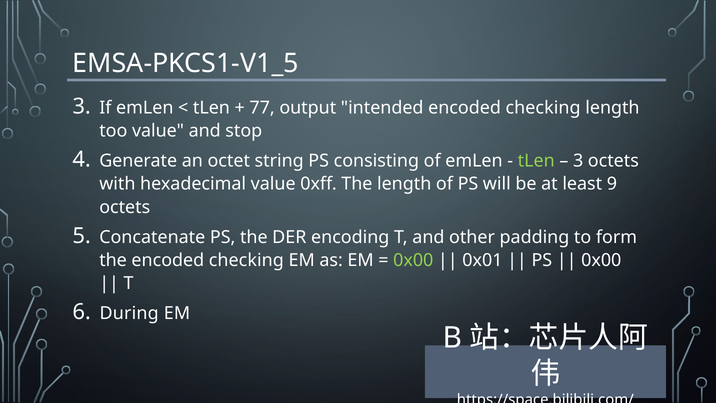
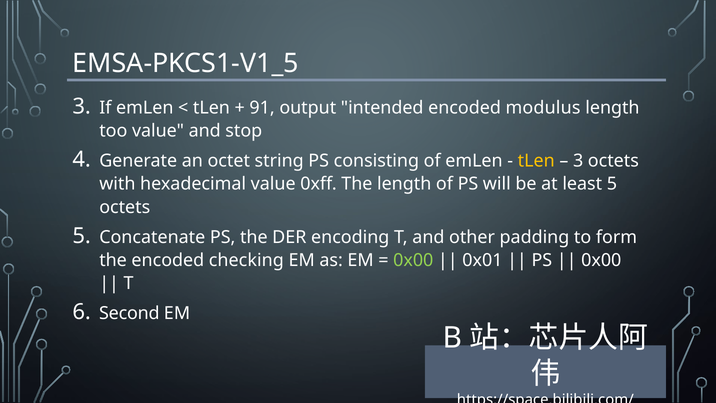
77: 77 -> 91
intended encoded checking: checking -> modulus
tLen at (536, 161) colour: light green -> yellow
least 9: 9 -> 5
During: During -> Second
